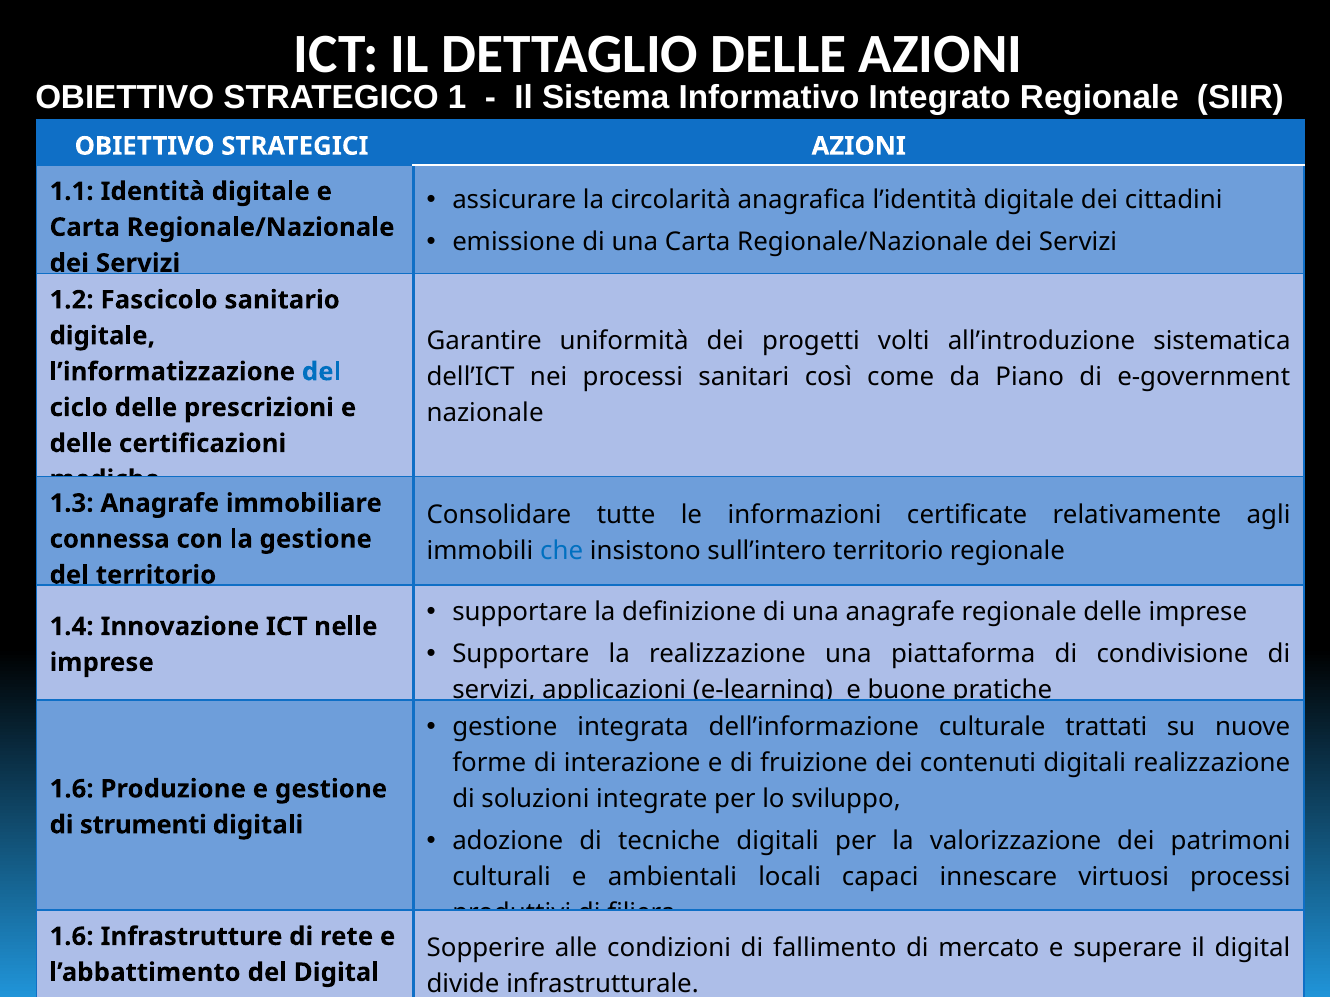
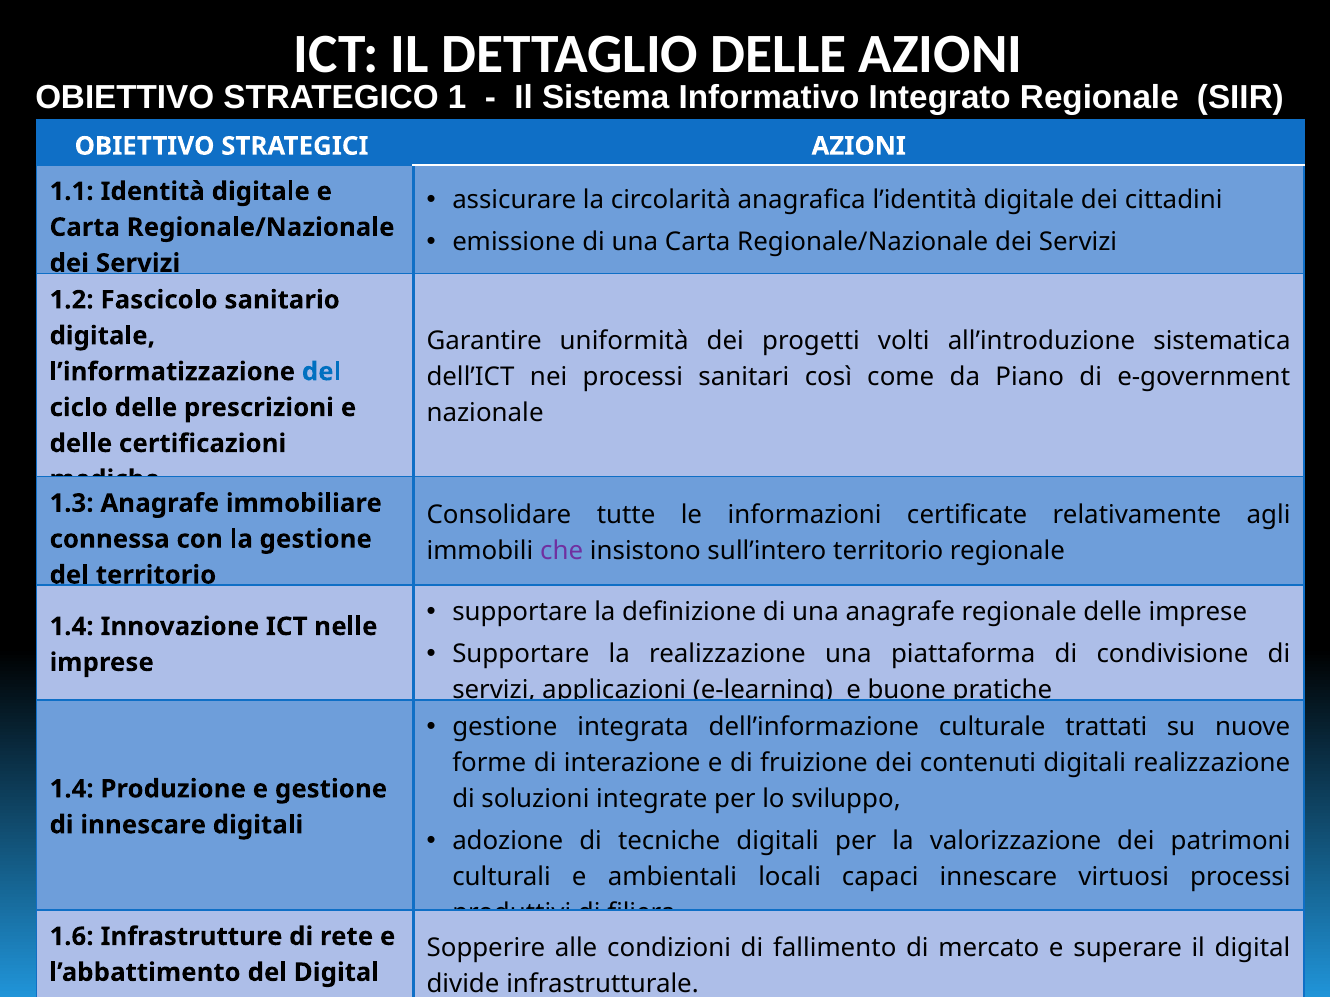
che colour: blue -> purple
1.6 at (72, 789): 1.6 -> 1.4
di strumenti: strumenti -> innescare
